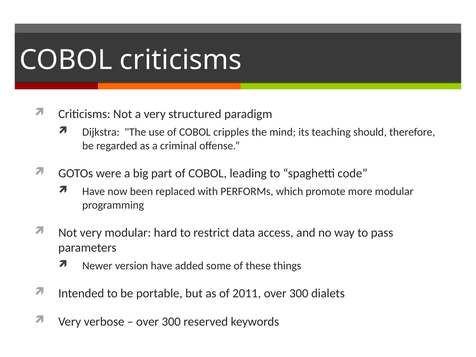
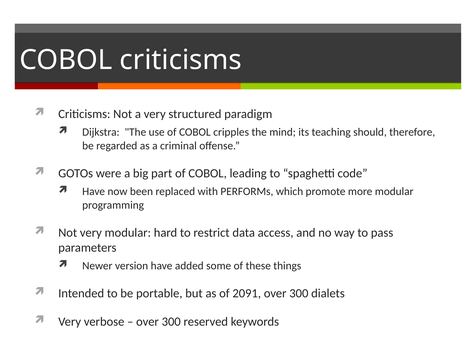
2011: 2011 -> 2091
